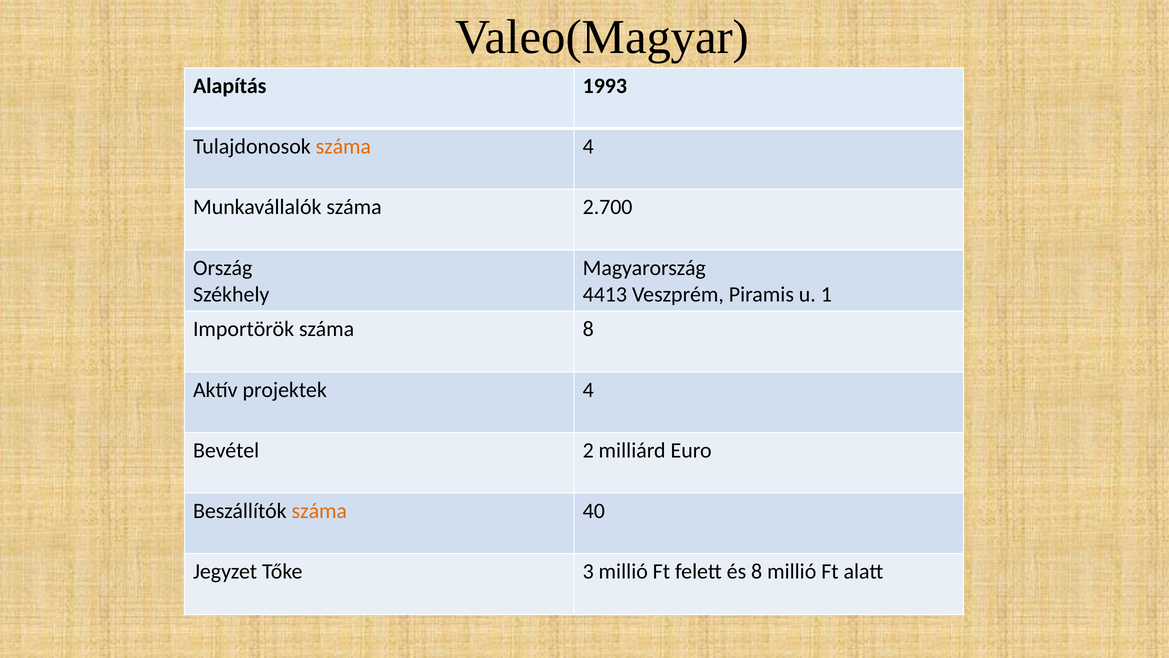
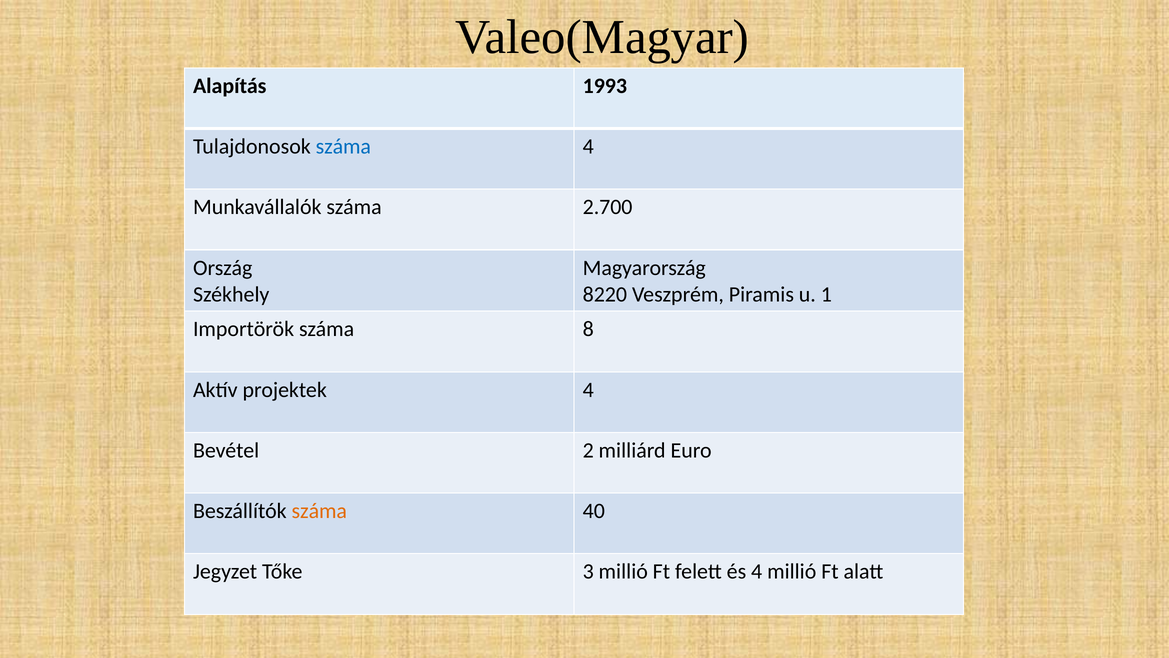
száma at (343, 146) colour: orange -> blue
4413: 4413 -> 8220
és 8: 8 -> 4
